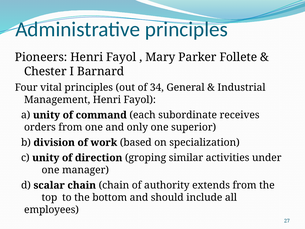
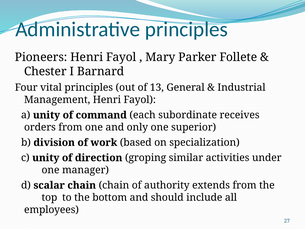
34: 34 -> 13
